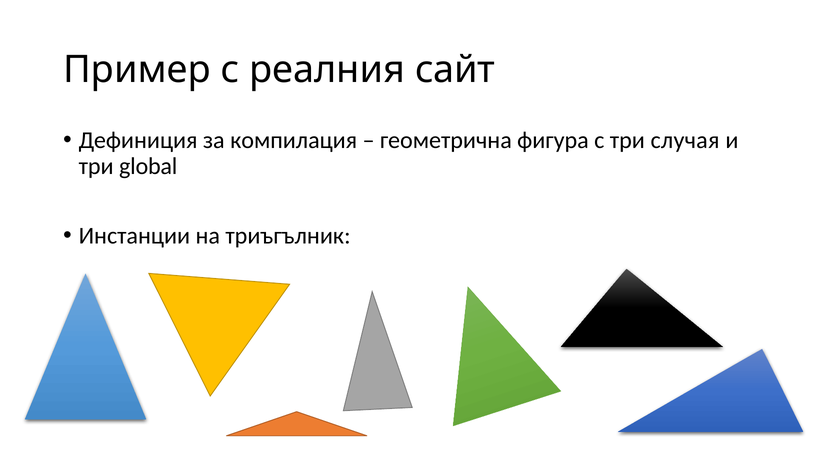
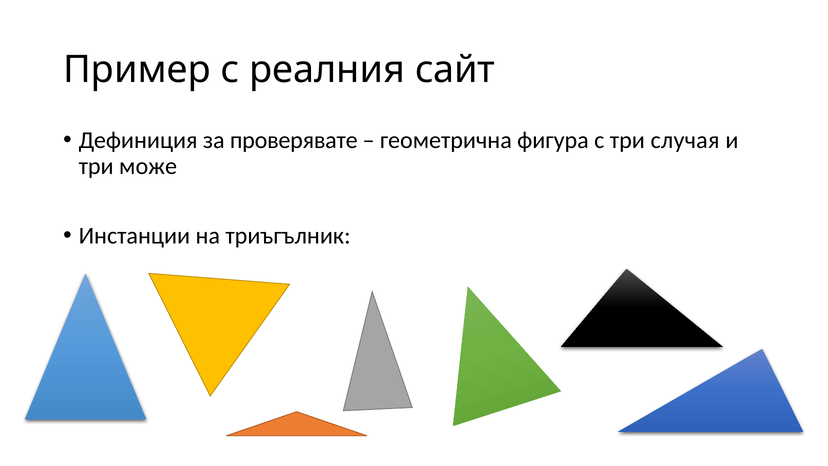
компилация: компилация -> проверявате
global: global -> може
